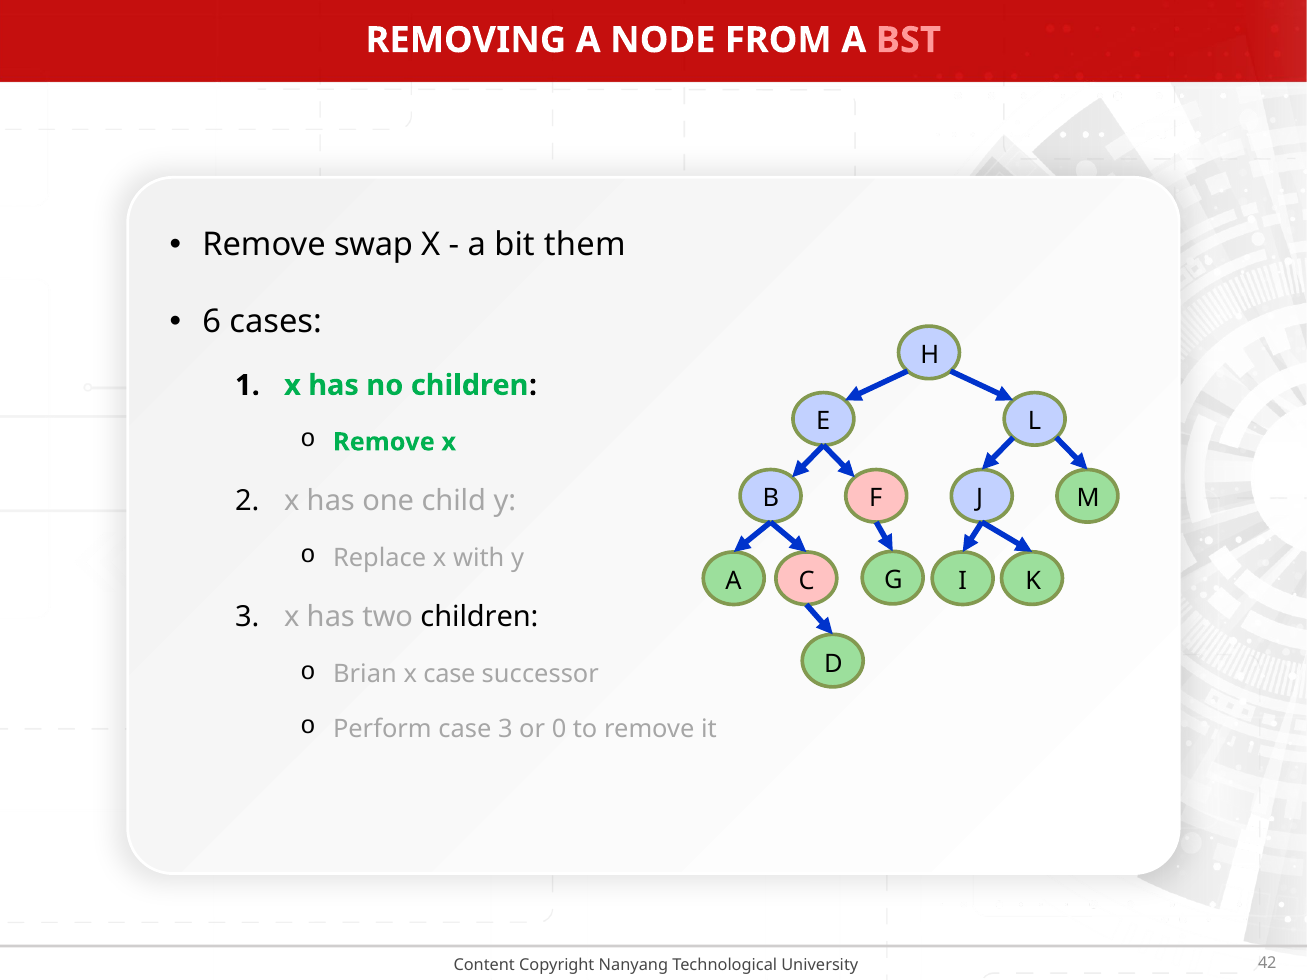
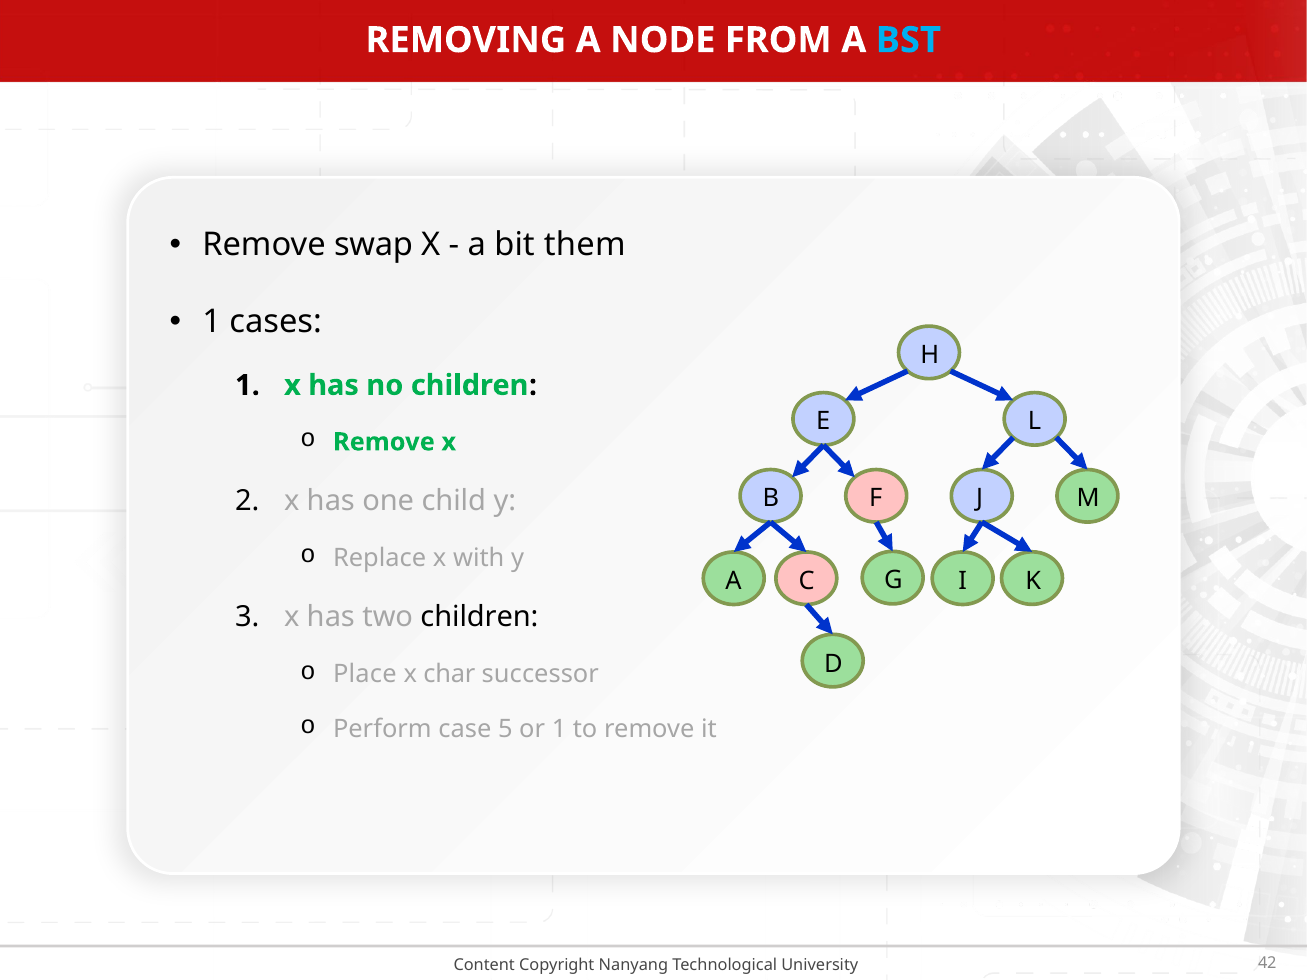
BST colour: pink -> light blue
6 at (212, 322): 6 -> 1
Brian: Brian -> Place
x case: case -> char
case 3: 3 -> 5
or 0: 0 -> 1
